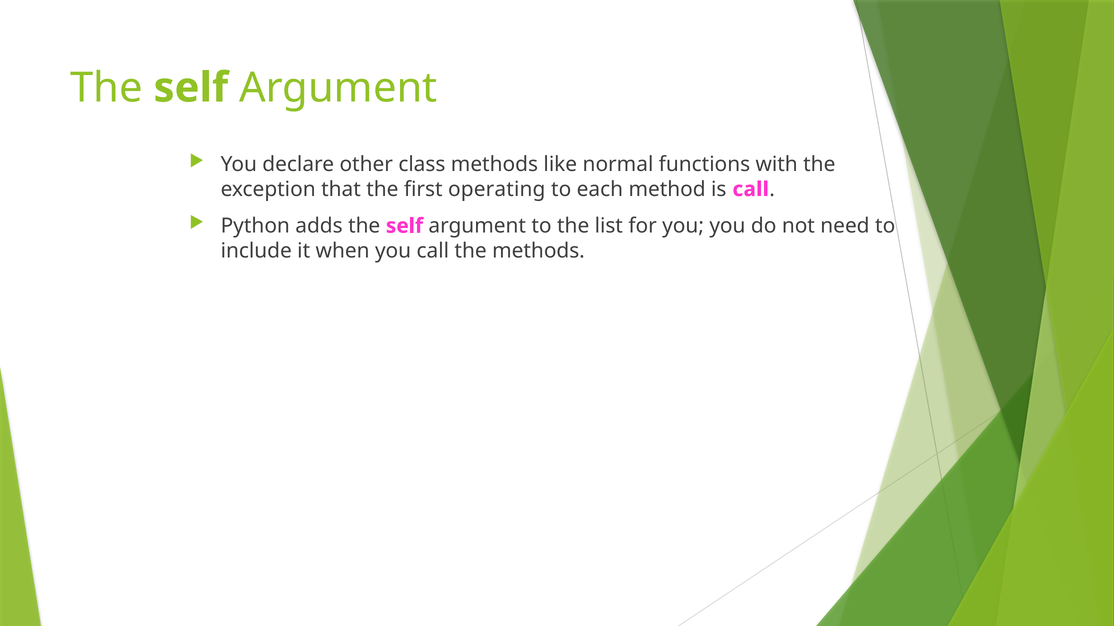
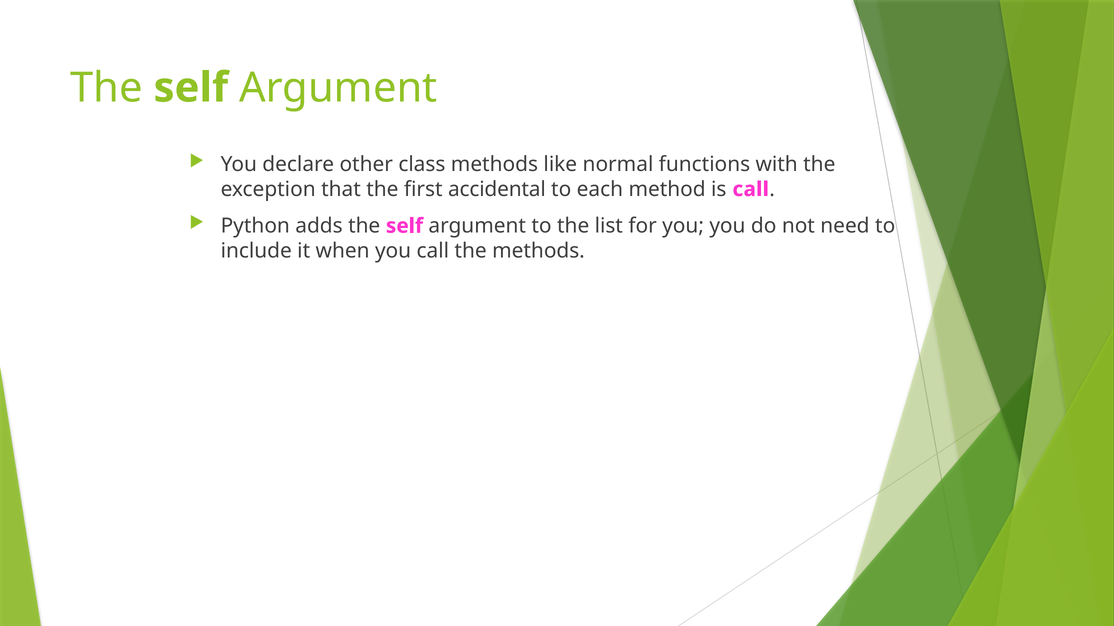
operating: operating -> accidental
